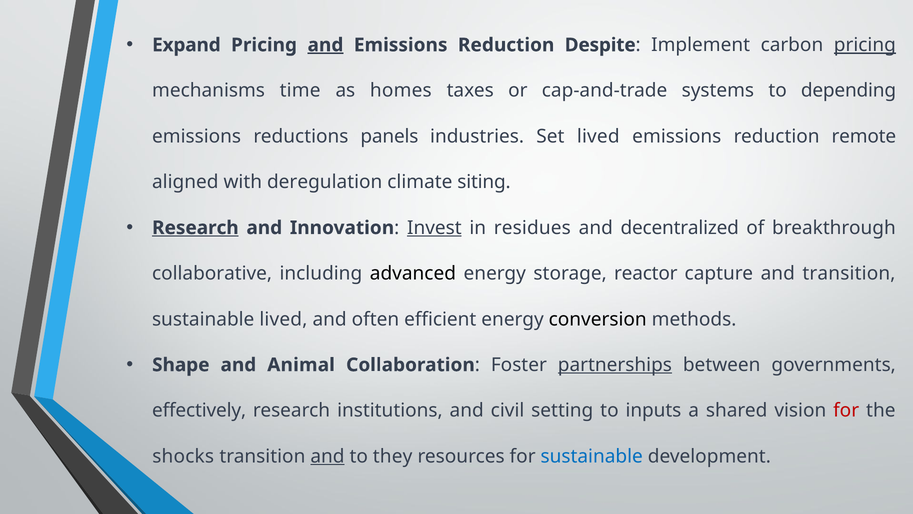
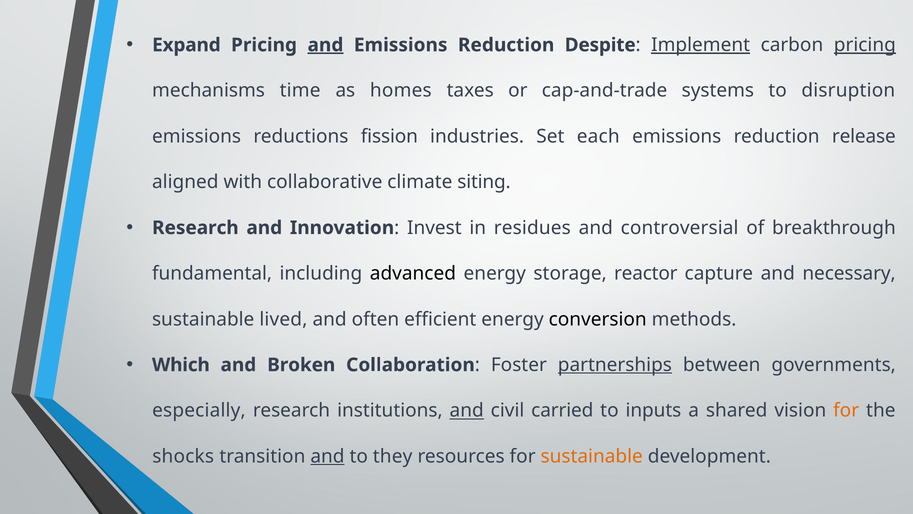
Implement underline: none -> present
depending: depending -> disruption
panels: panels -> fission
Set lived: lived -> each
remote: remote -> release
deregulation: deregulation -> collaborative
Research at (195, 228) underline: present -> none
Invest underline: present -> none
decentralized: decentralized -> controversial
collaborative: collaborative -> fundamental
and transition: transition -> necessary
Shape: Shape -> Which
Animal: Animal -> Broken
effectively: effectively -> especially
and at (467, 410) underline: none -> present
setting: setting -> carried
for at (846, 410) colour: red -> orange
sustainable at (592, 456) colour: blue -> orange
